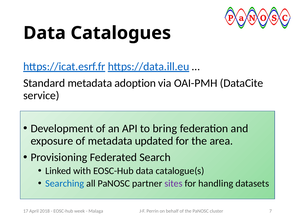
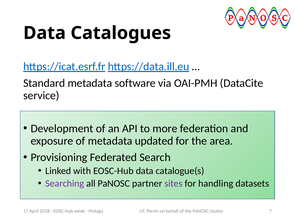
adoption: adoption -> software
bring: bring -> more
Searching colour: blue -> purple
